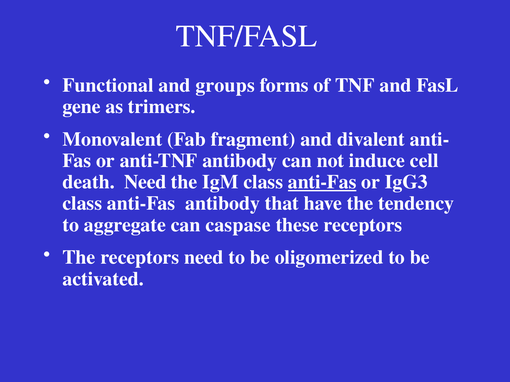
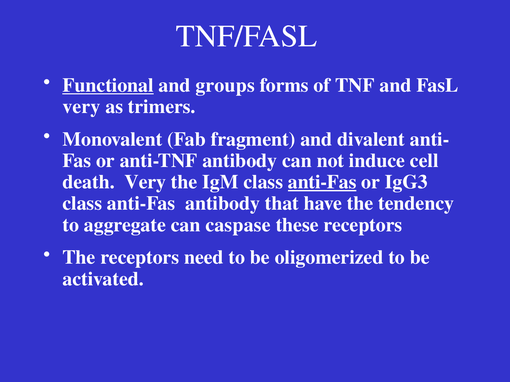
Functional underline: none -> present
gene at (82, 107): gene -> very
death Need: Need -> Very
